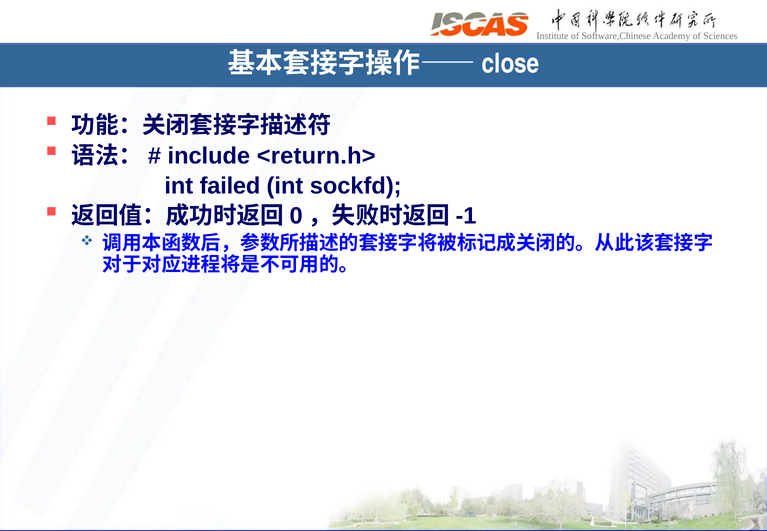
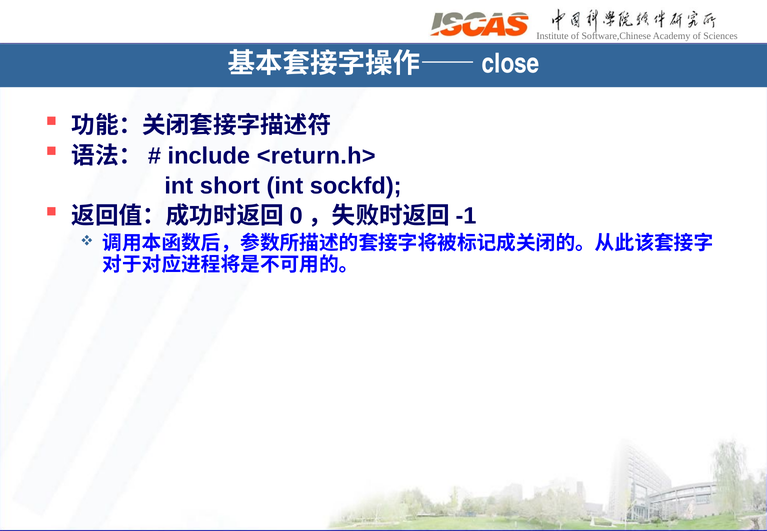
failed: failed -> short
